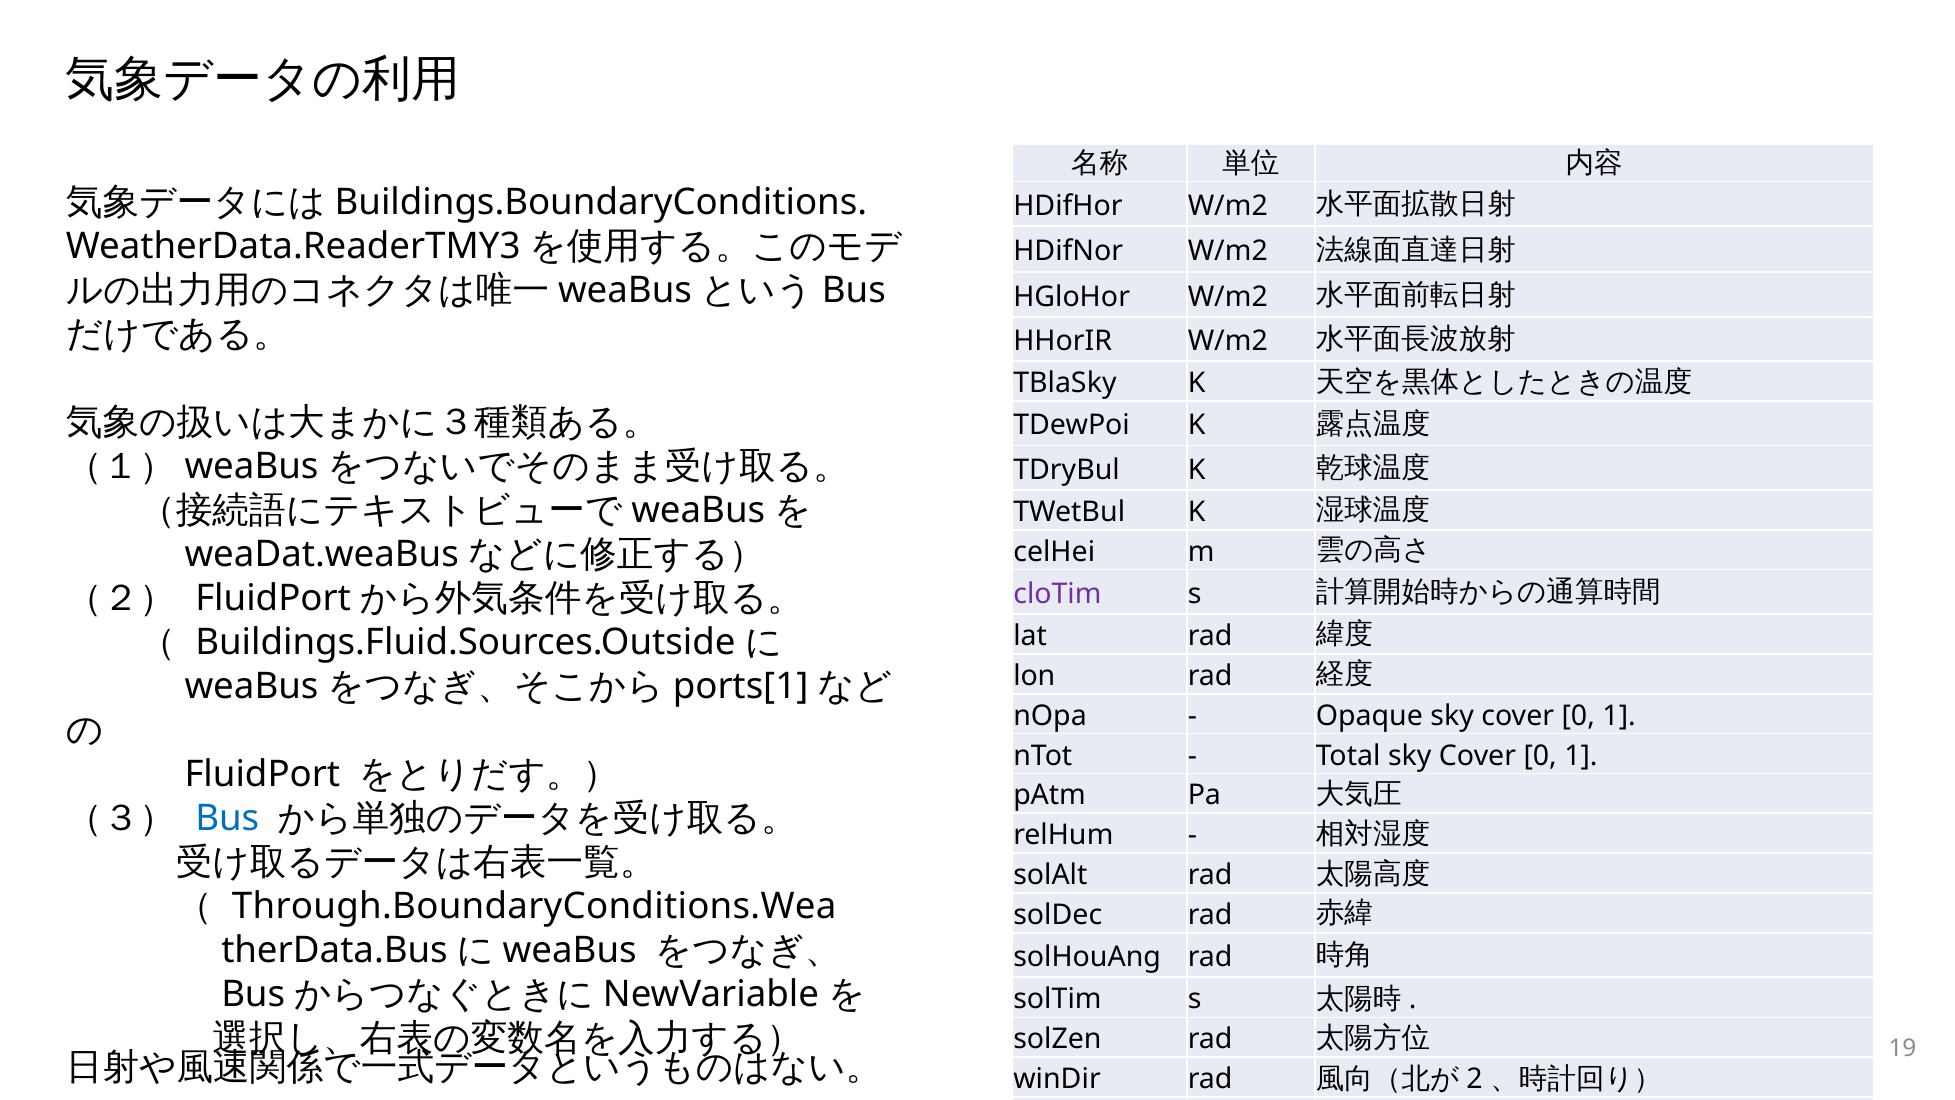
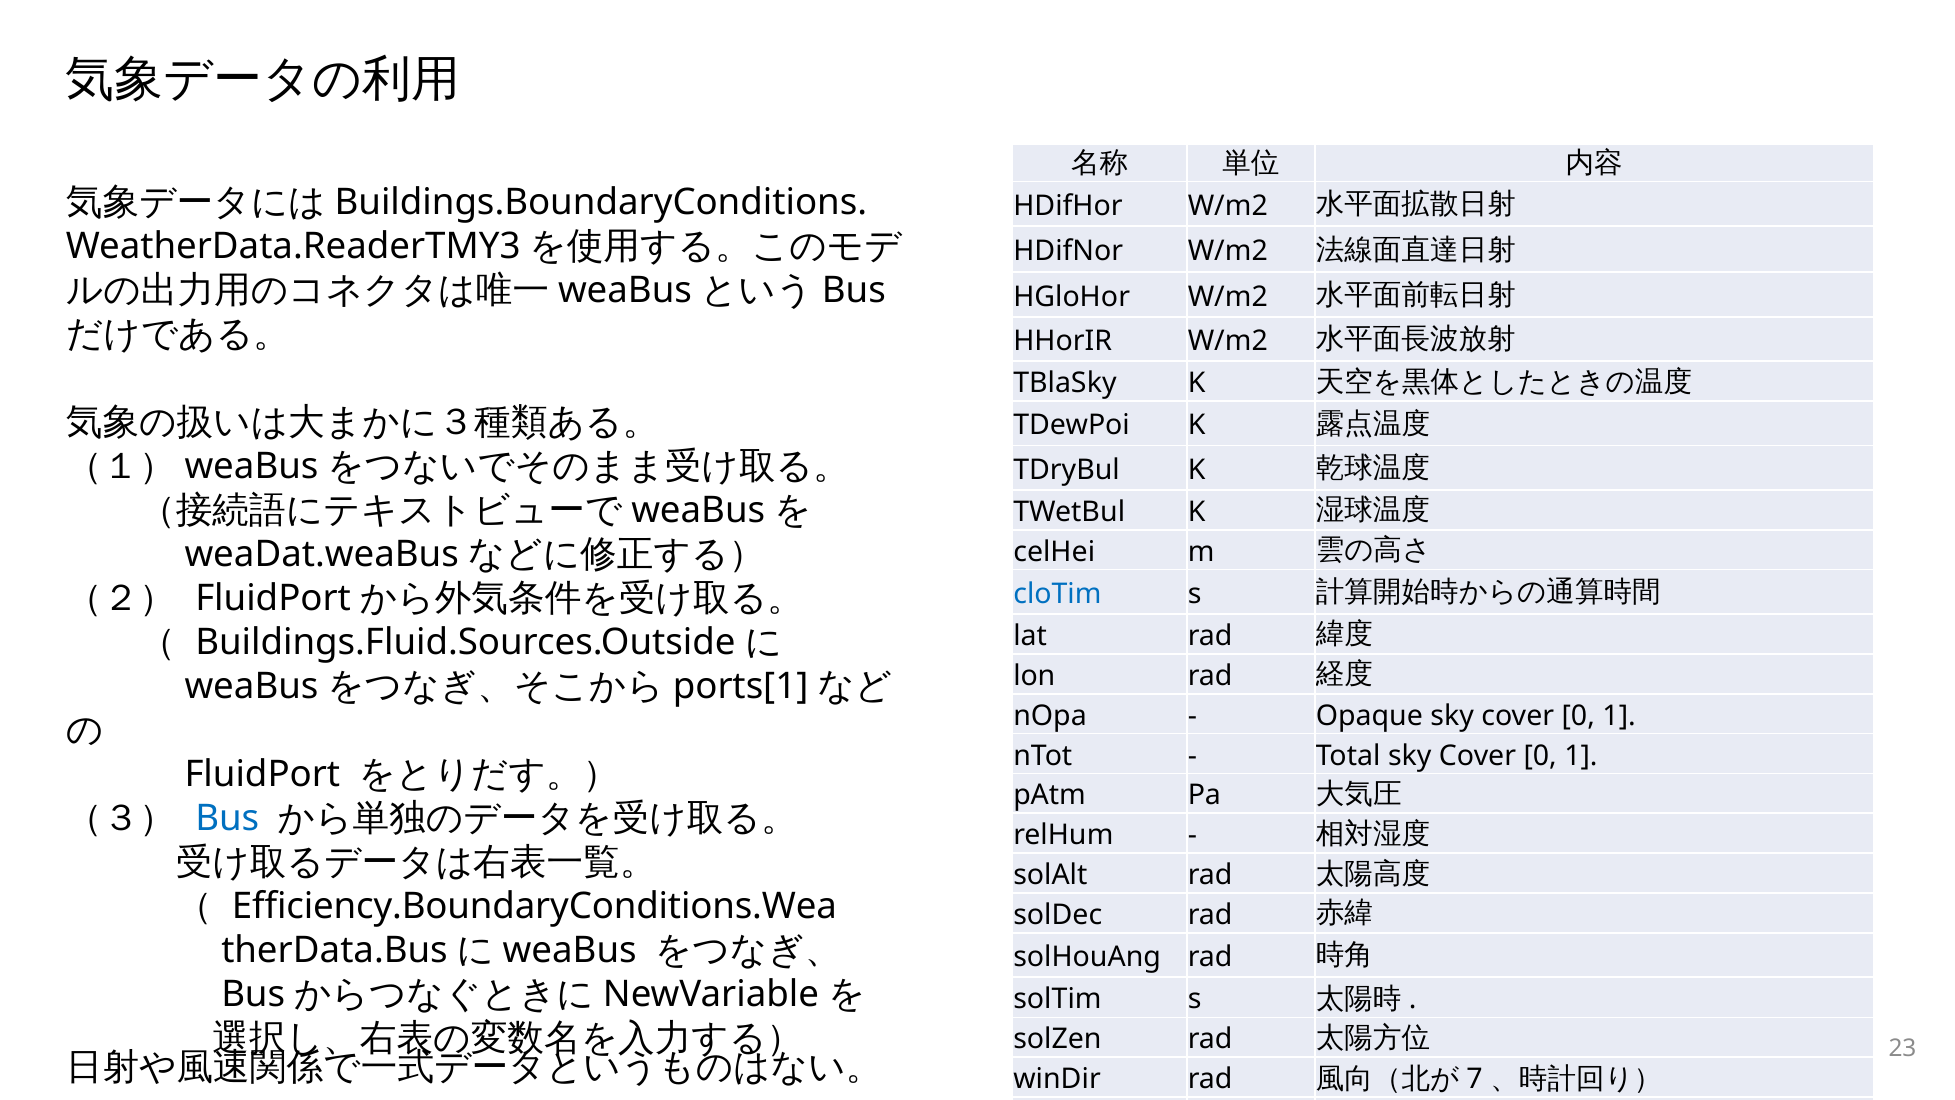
cloTim colour: purple -> blue
Through.BoundaryConditions.Wea: Through.BoundaryConditions.Wea -> Efficiency.BoundaryConditions.Wea
19: 19 -> 23
2: 2 -> 7
